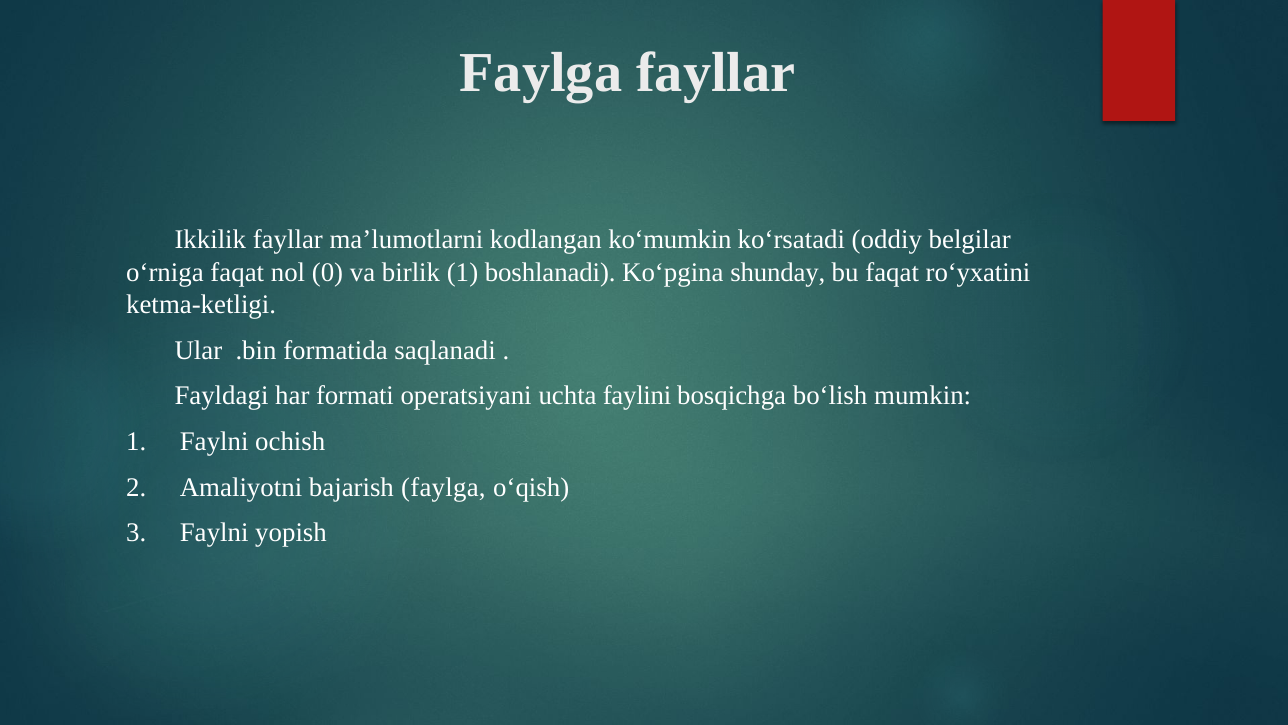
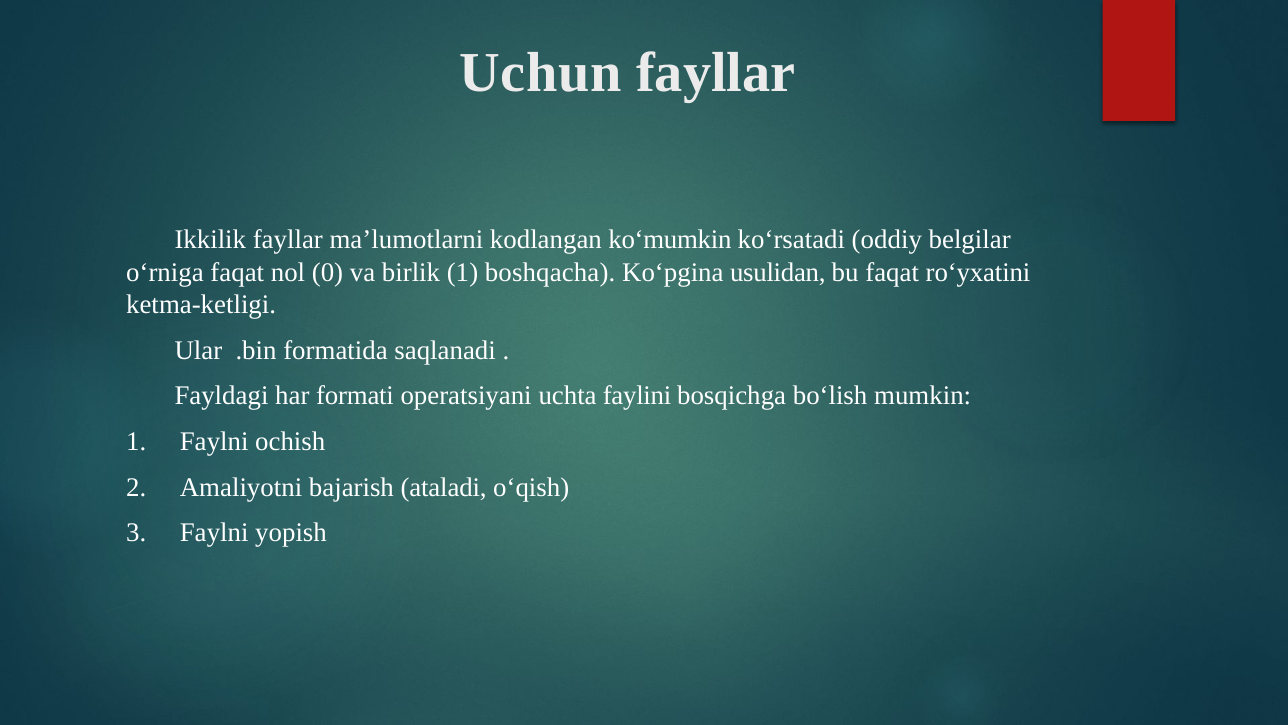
Faylga at (541, 73): Faylga -> Uchun
boshlanadi: boshlanadi -> boshqacha
shunday: shunday -> usulidan
bajarish faylga: faylga -> ataladi
